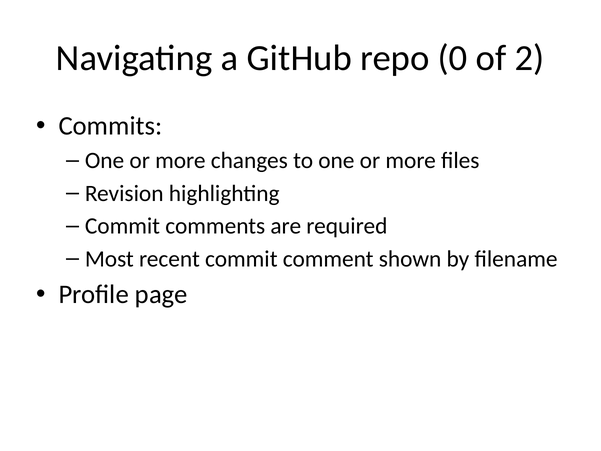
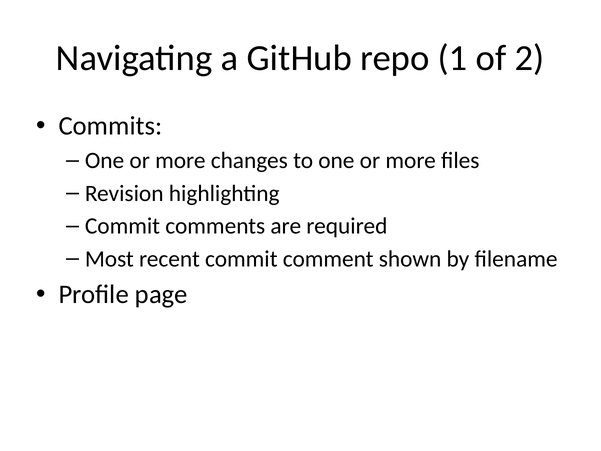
0: 0 -> 1
